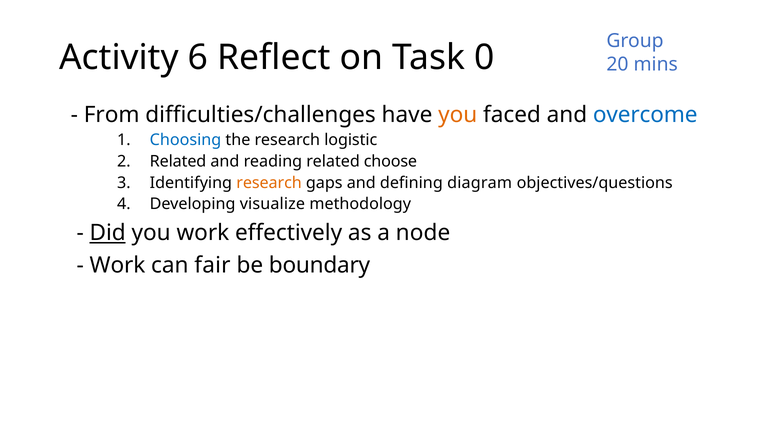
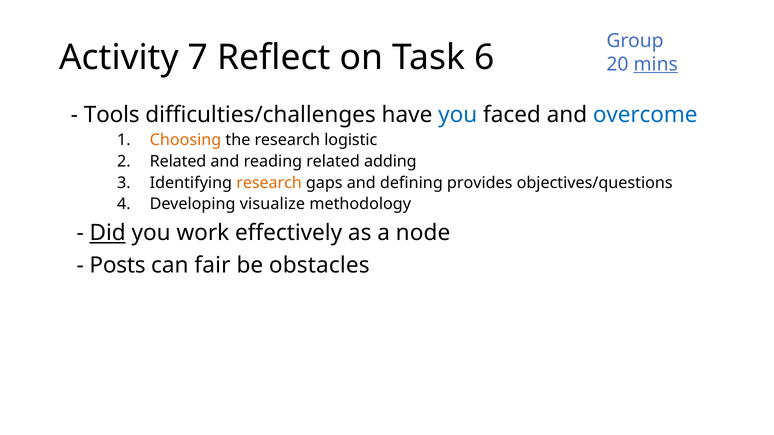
6: 6 -> 7
0: 0 -> 6
mins underline: none -> present
From: From -> Tools
you at (458, 115) colour: orange -> blue
Choosing colour: blue -> orange
choose: choose -> adding
diagram: diagram -> provides
Work at (118, 266): Work -> Posts
boundary: boundary -> obstacles
